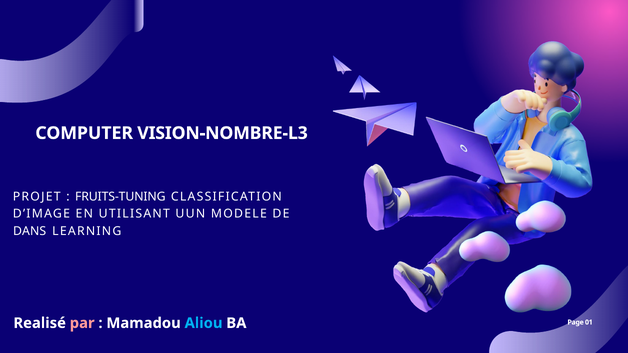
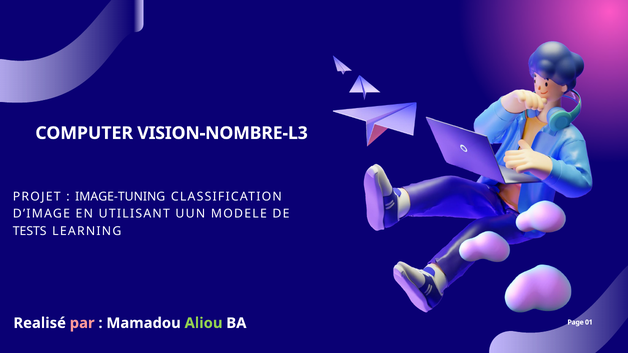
FRUITS-TUNING: FRUITS-TUNING -> IMAGE-TUNING
DANS: DANS -> TESTS
Aliou colour: light blue -> light green
